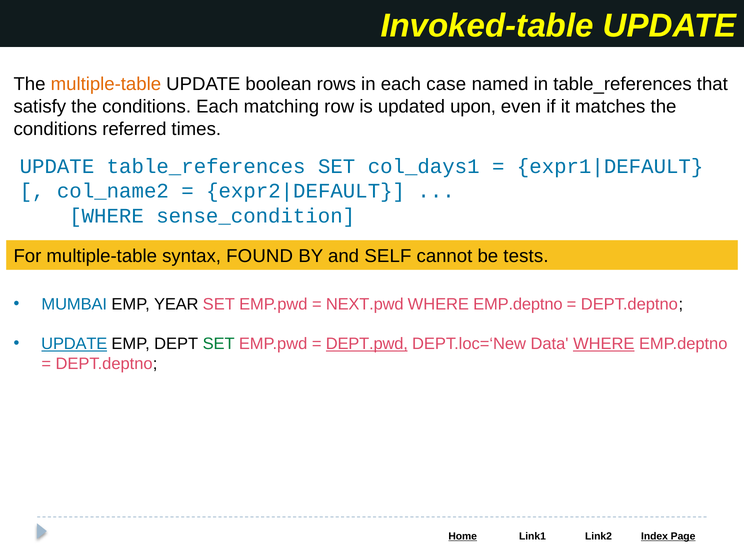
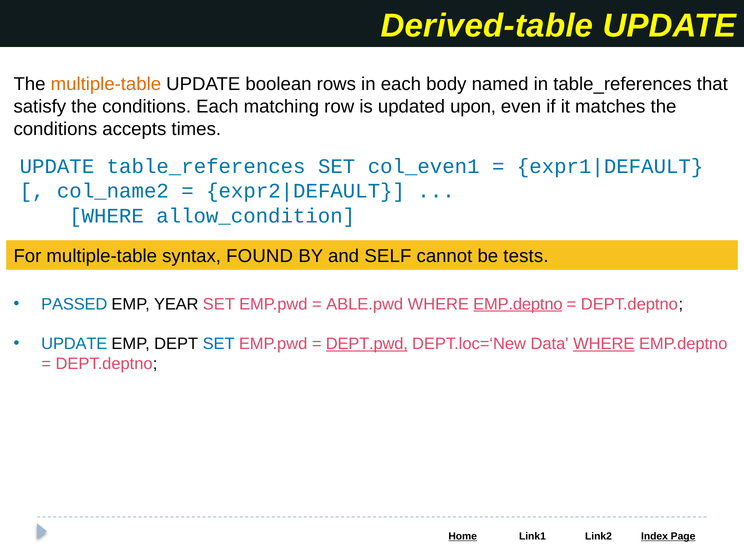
Invoked-table: Invoked-table -> Derived-table
case: case -> body
referred: referred -> accepts
col_days1: col_days1 -> col_even1
sense_condition: sense_condition -> allow_condition
MUMBAI: MUMBAI -> PASSED
NEXT.pwd: NEXT.pwd -> ABLE.pwd
EMP.deptno at (518, 304) underline: none -> present
UPDATE at (74, 344) underline: present -> none
SET at (219, 344) colour: green -> blue
